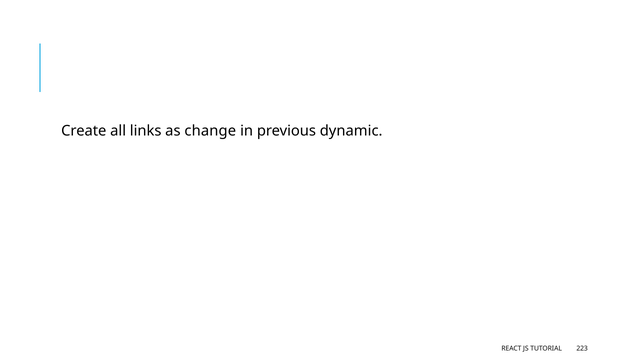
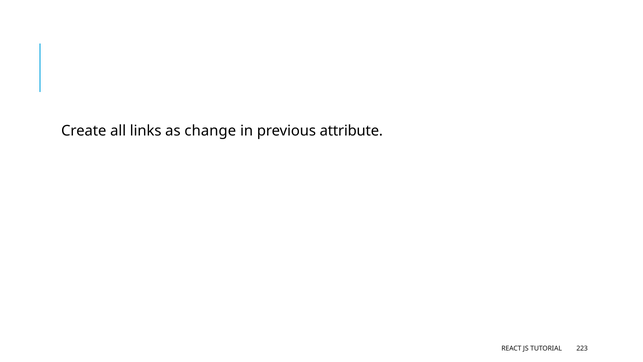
dynamic: dynamic -> attribute
